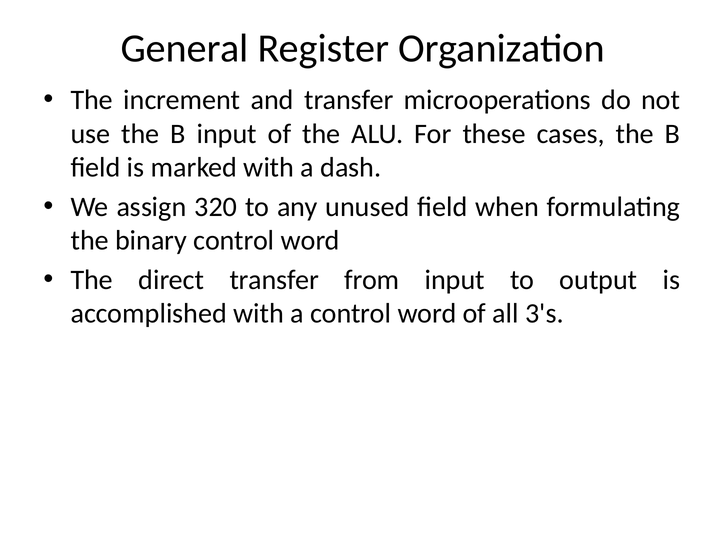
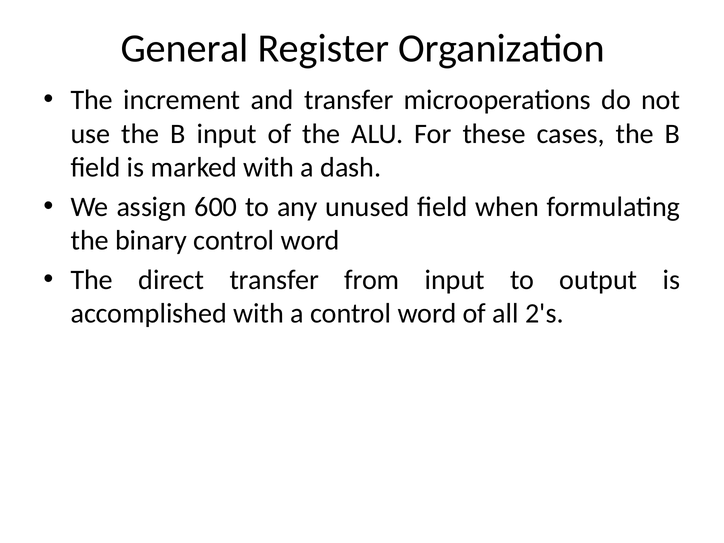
320: 320 -> 600
3's: 3's -> 2's
